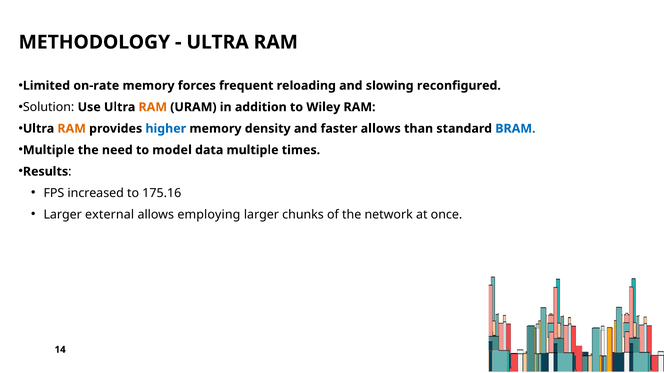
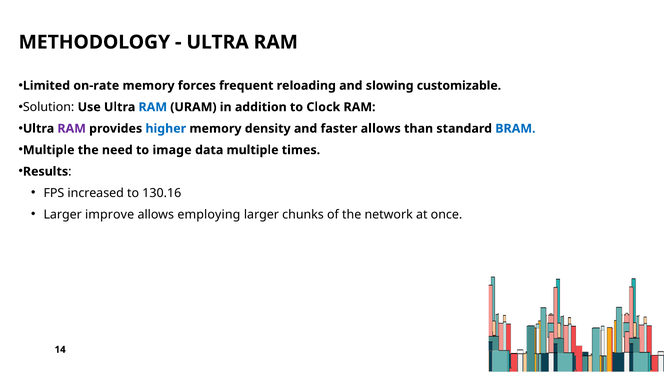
reconfigured: reconfigured -> customizable
RAM at (153, 107) colour: orange -> blue
Wiley: Wiley -> Clock
RAM at (72, 129) colour: orange -> purple
model: model -> image
175.16: 175.16 -> 130.16
external: external -> improve
